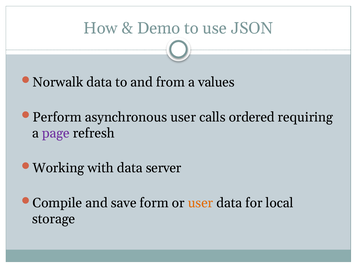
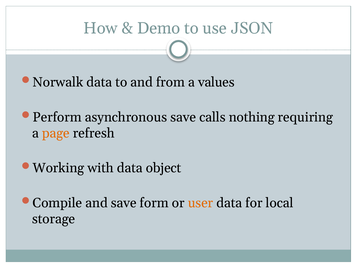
asynchronous user: user -> save
ordered: ordered -> nothing
page colour: purple -> orange
server: server -> object
